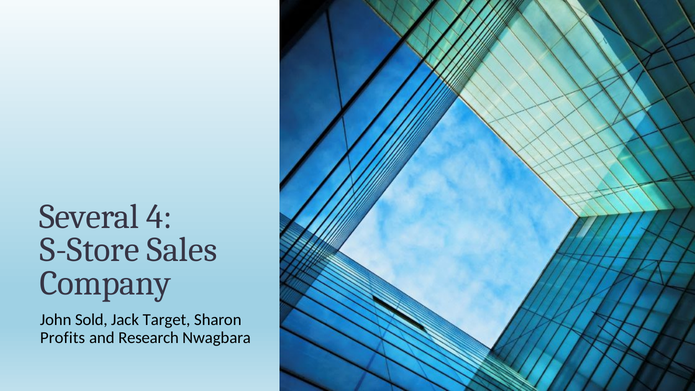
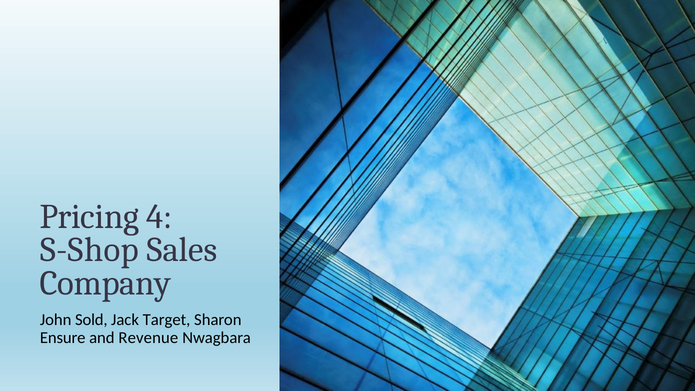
Several: Several -> Pricing
S-Store: S-Store -> S-Shop
Profits: Profits -> Ensure
Research: Research -> Revenue
